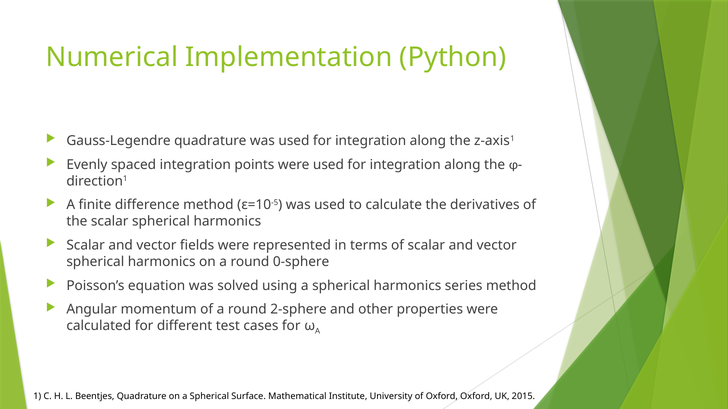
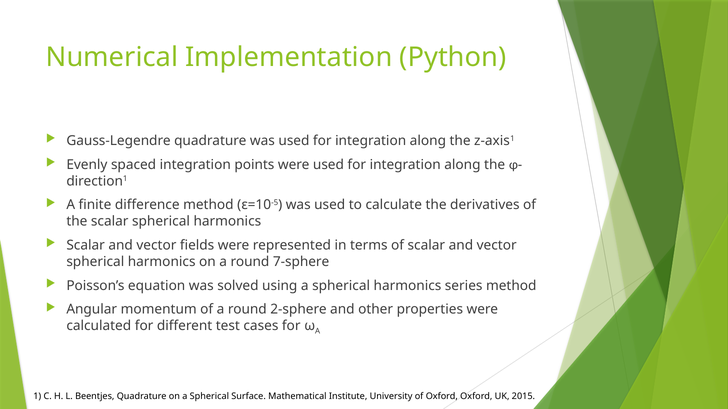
0-sphere: 0-sphere -> 7-sphere
